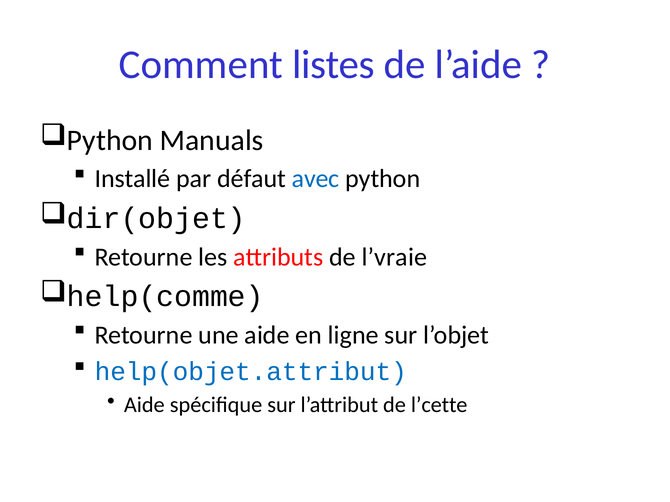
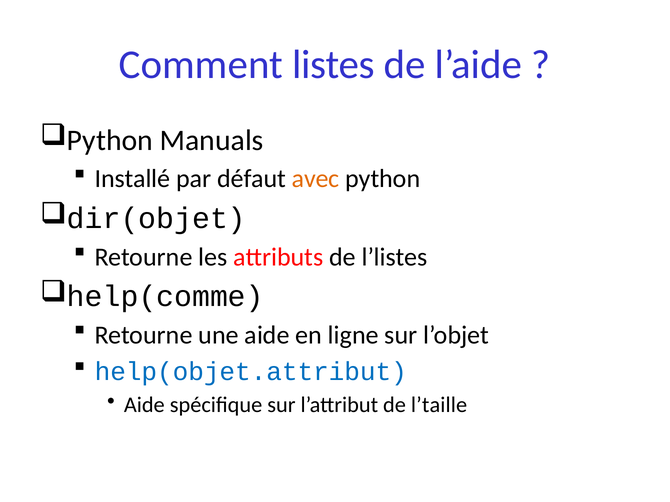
avec colour: blue -> orange
l’vraie: l’vraie -> l’listes
l’cette: l’cette -> l’taille
